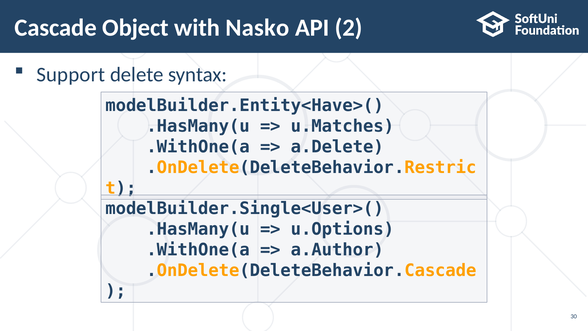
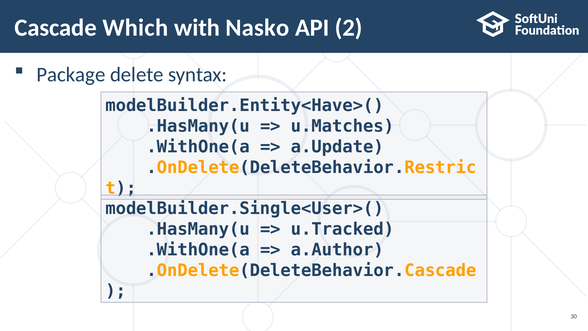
Object: Object -> Which
Support: Support -> Package
a.Delete: a.Delete -> a.Update
u.Options: u.Options -> u.Tracked
